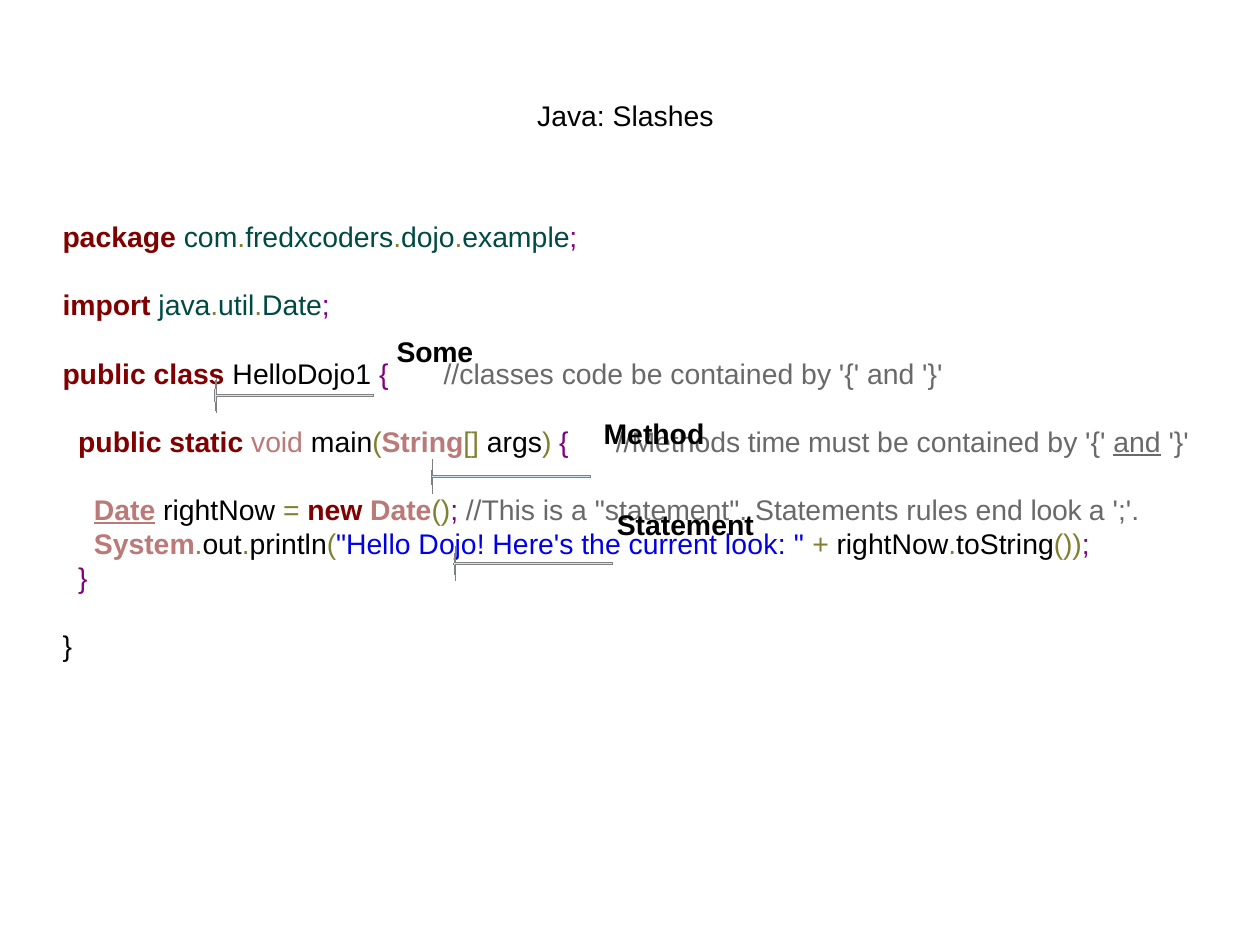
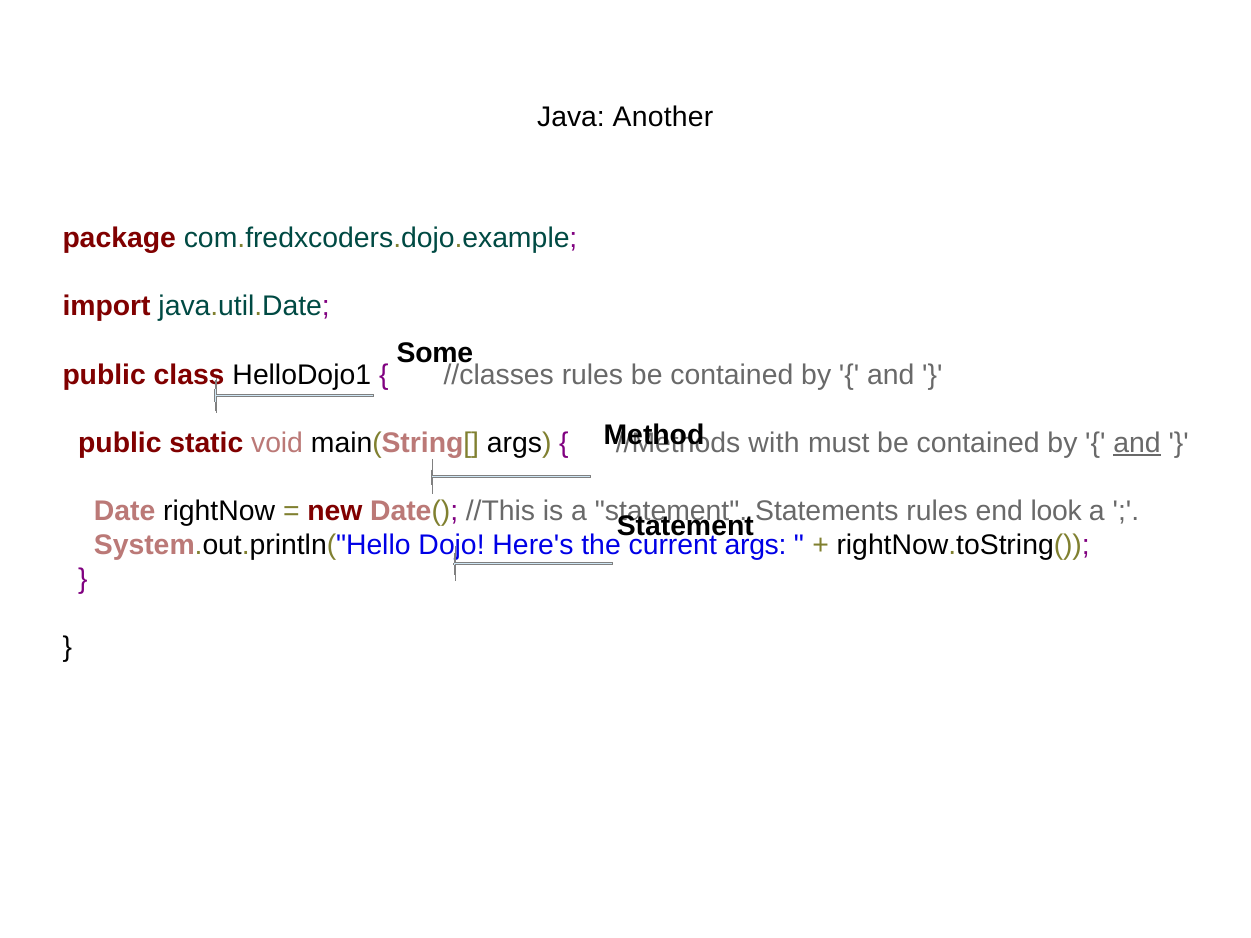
Slashes: Slashes -> Another
//classes code: code -> rules
time: time -> with
Date underline: present -> none
current look: look -> args
